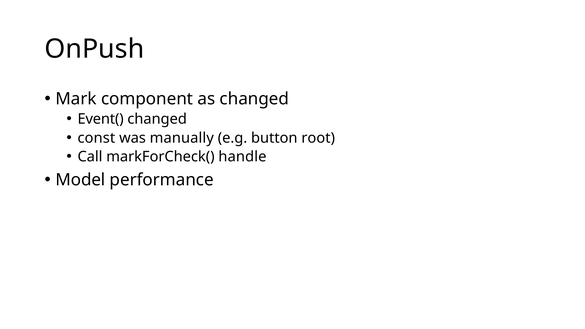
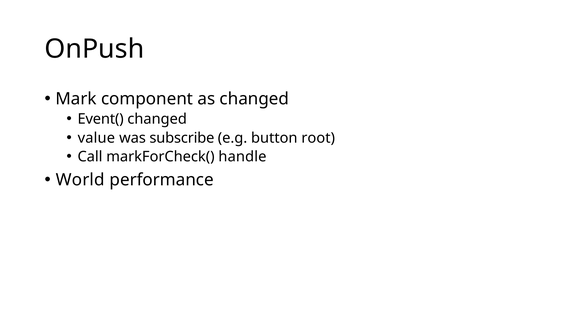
const: const -> value
manually: manually -> subscribe
Model: Model -> World
